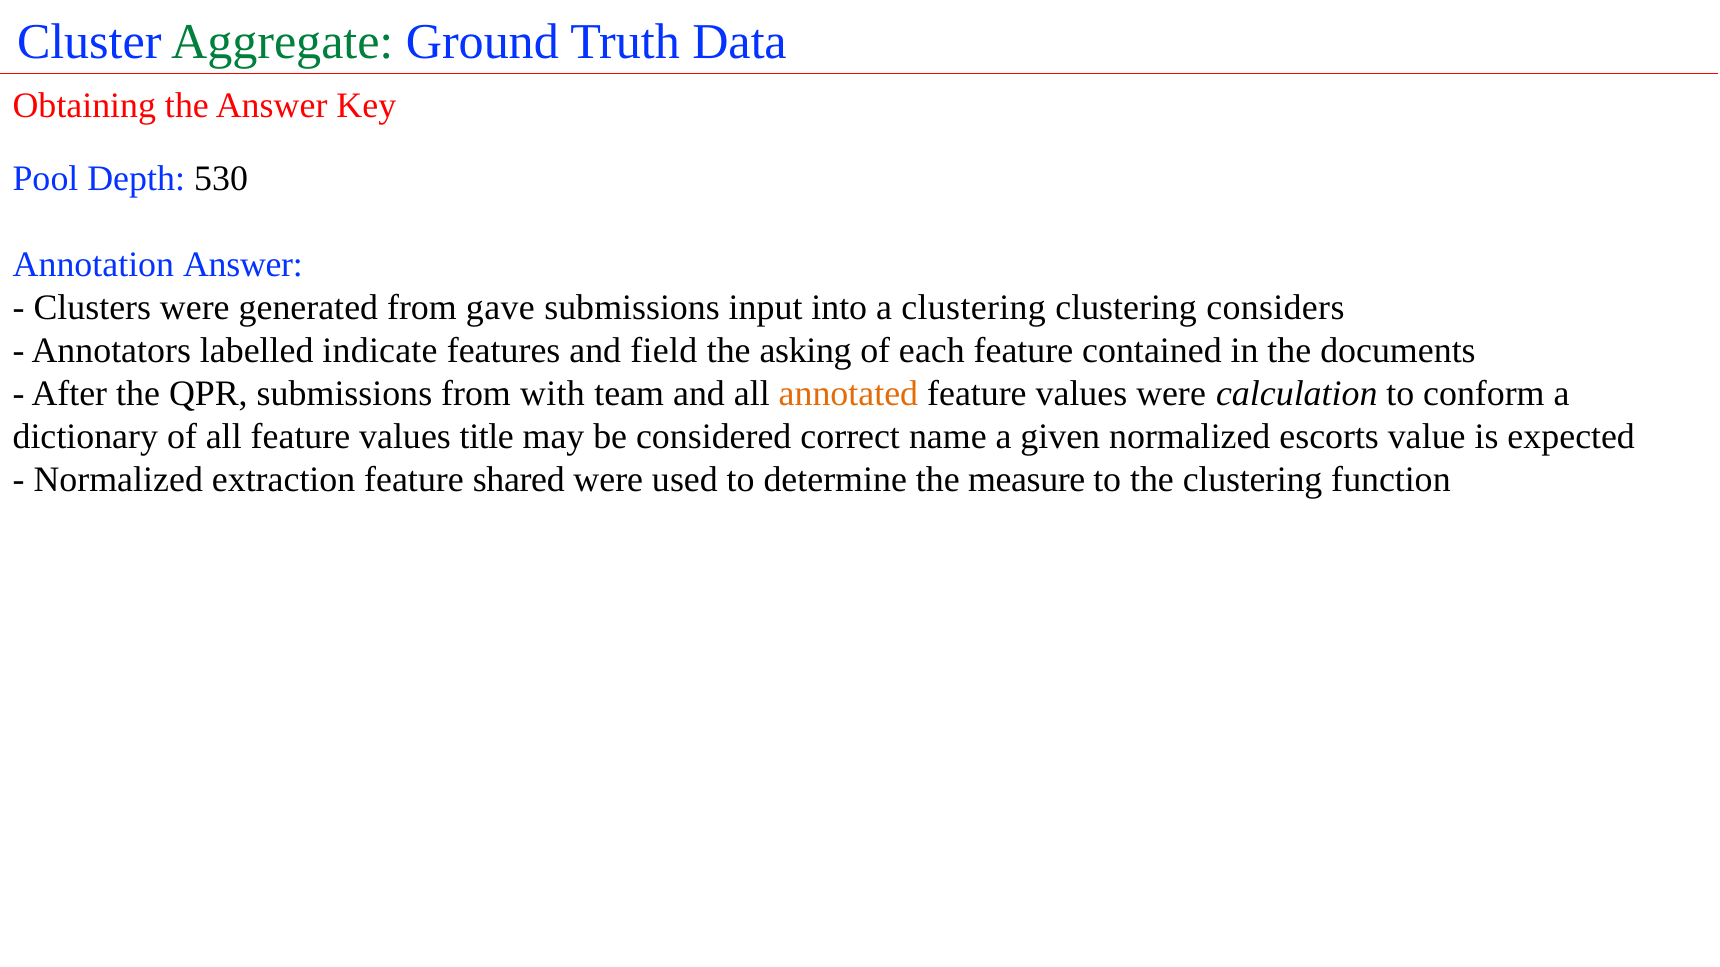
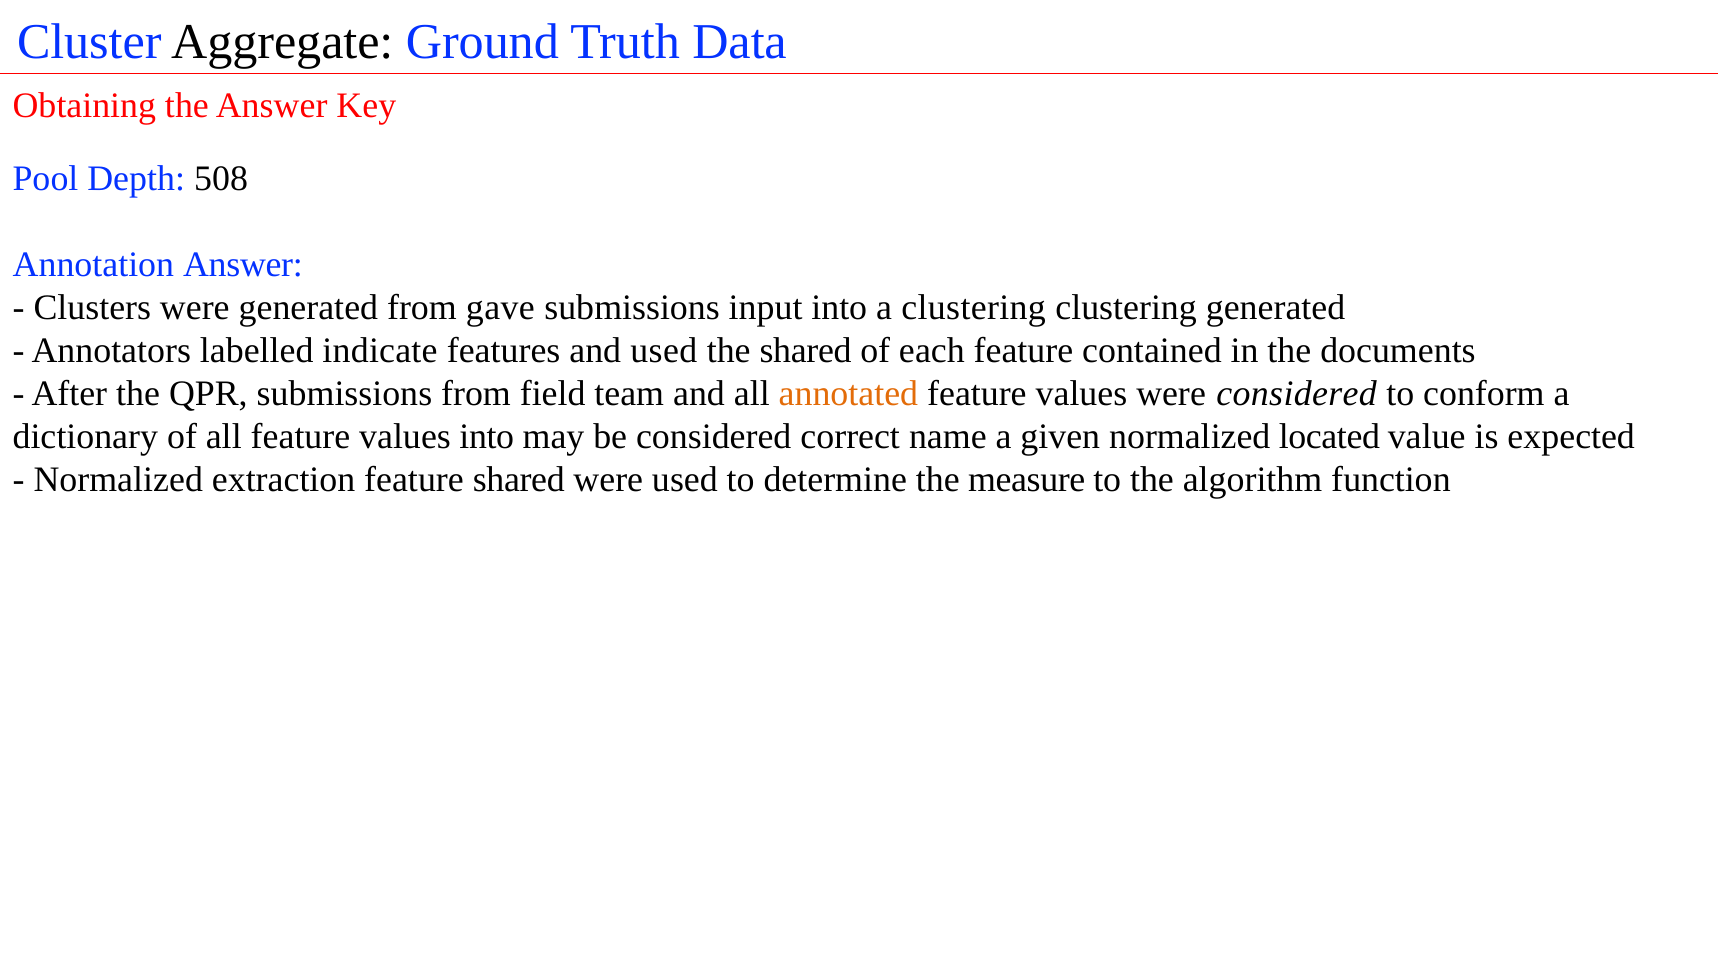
Aggregate colour: green -> black
530: 530 -> 508
clustering considers: considers -> generated
and field: field -> used
the asking: asking -> shared
with: with -> field
were calculation: calculation -> considered
values title: title -> into
escorts: escorts -> located
the clustering: clustering -> algorithm
